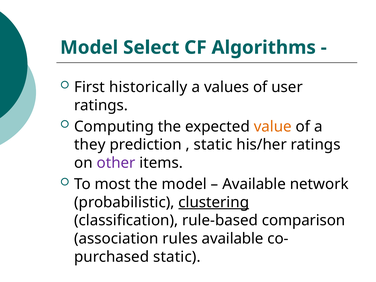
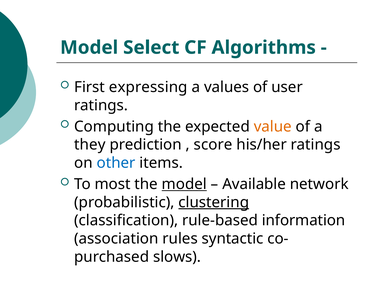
historically: historically -> expressing
static at (213, 145): static -> score
other colour: purple -> blue
model at (184, 184) underline: none -> present
comparison: comparison -> information
rules available: available -> syntactic
static at (177, 257): static -> slows
